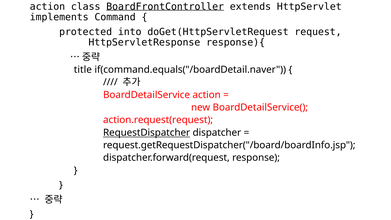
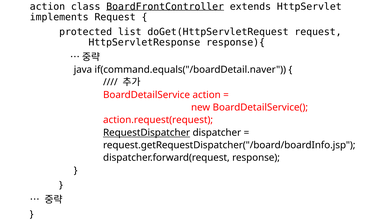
implements Command: Command -> Request
into: into -> list
title: title -> java
